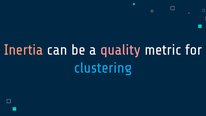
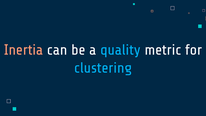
quality colour: pink -> light blue
